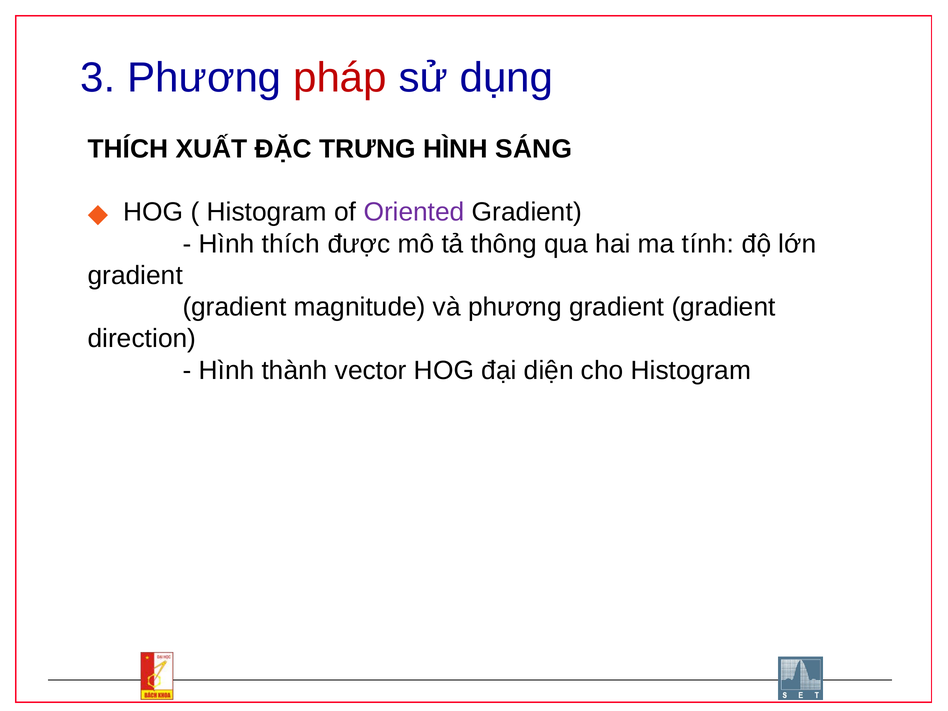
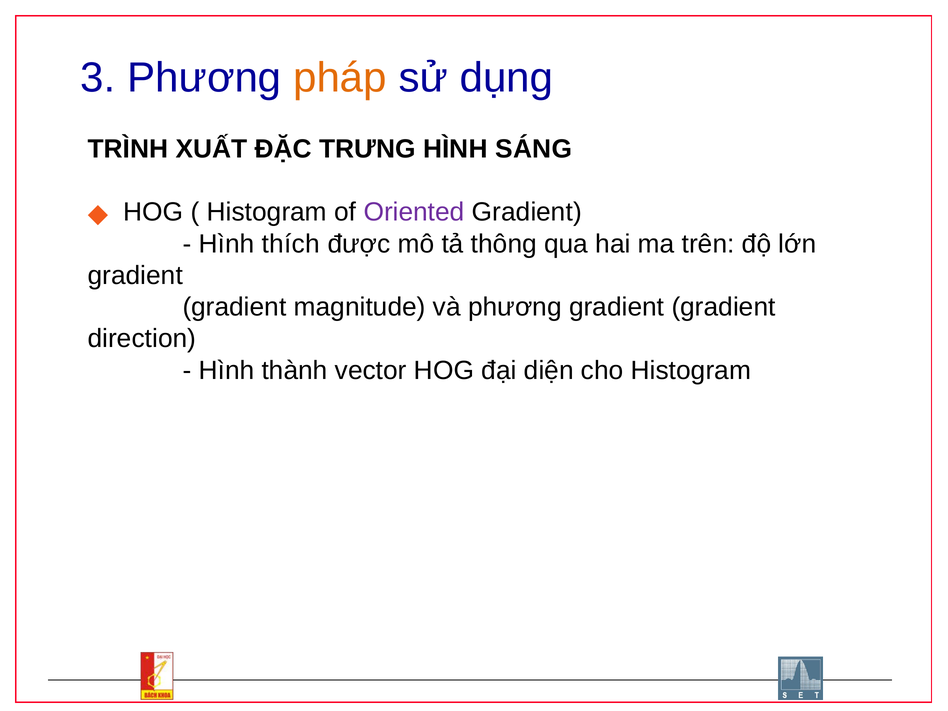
pháp colour: red -> orange
THÍCH at (128, 149): THÍCH -> TRÌNH
tính: tính -> trên
